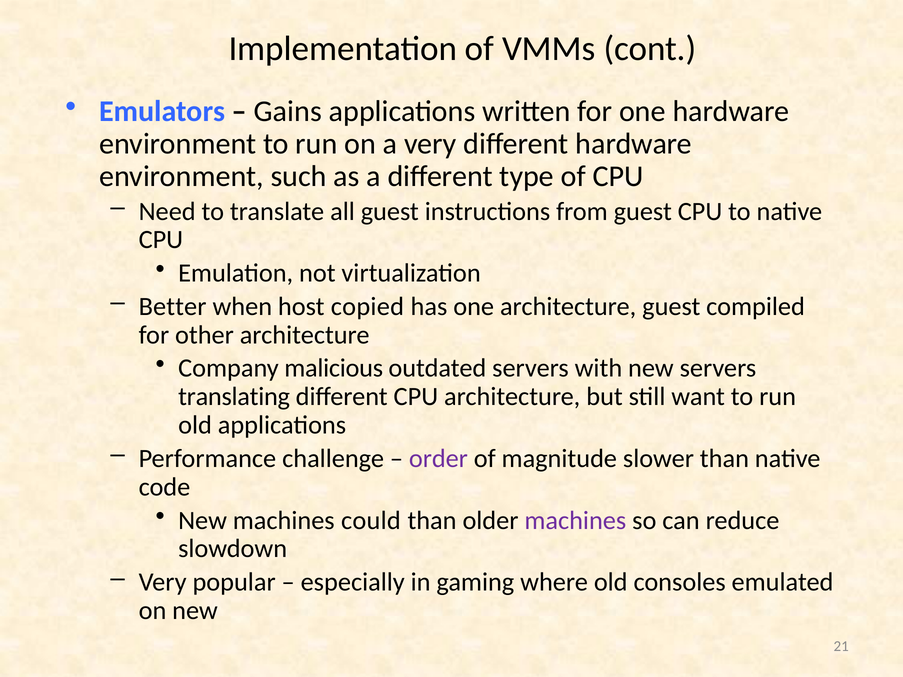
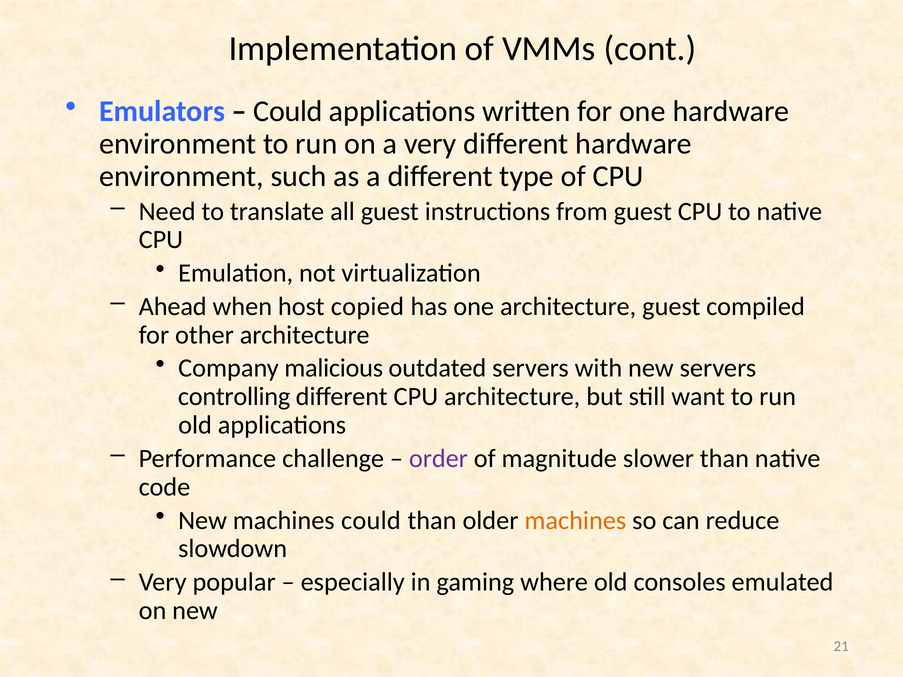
Gains at (288, 112): Gains -> Could
Better: Better -> Ahead
translating: translating -> controlling
machines at (575, 521) colour: purple -> orange
